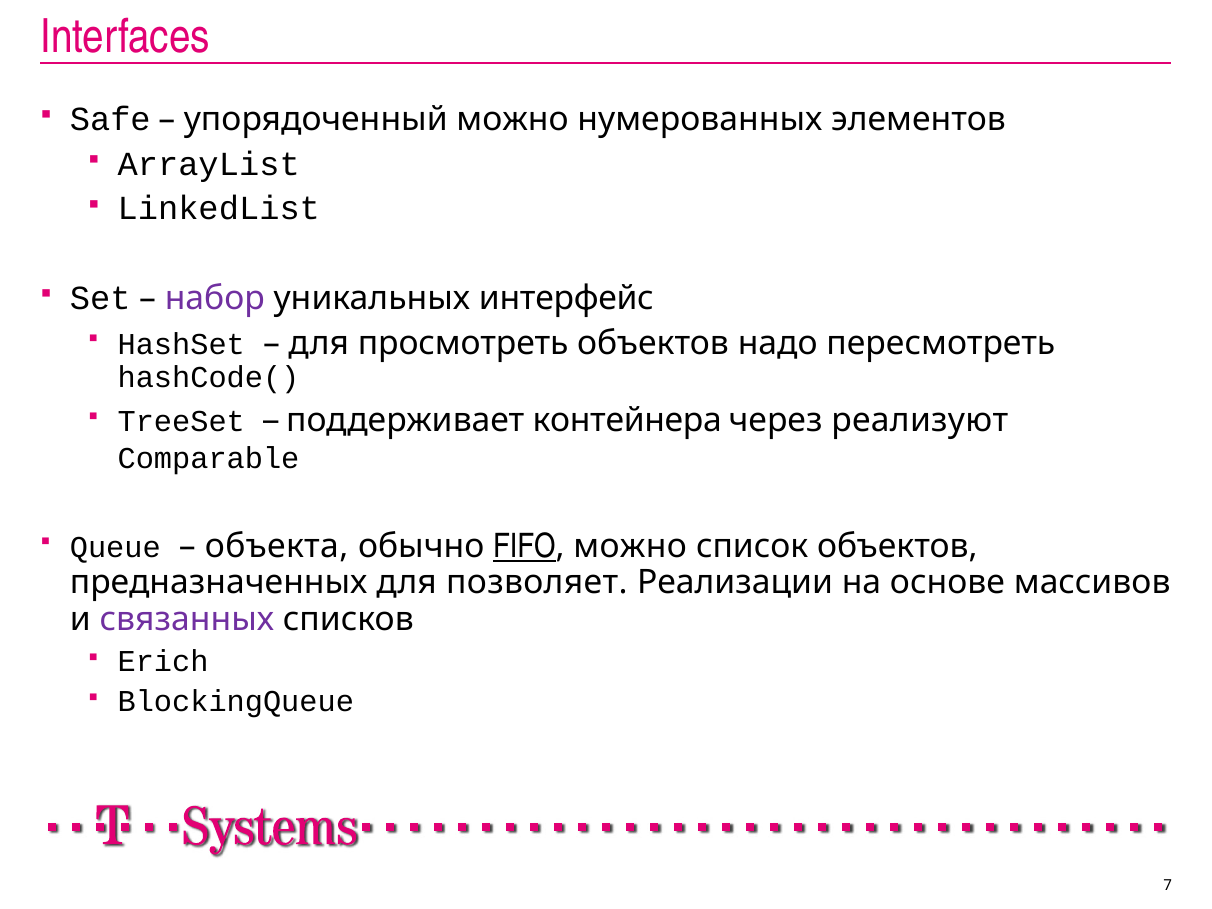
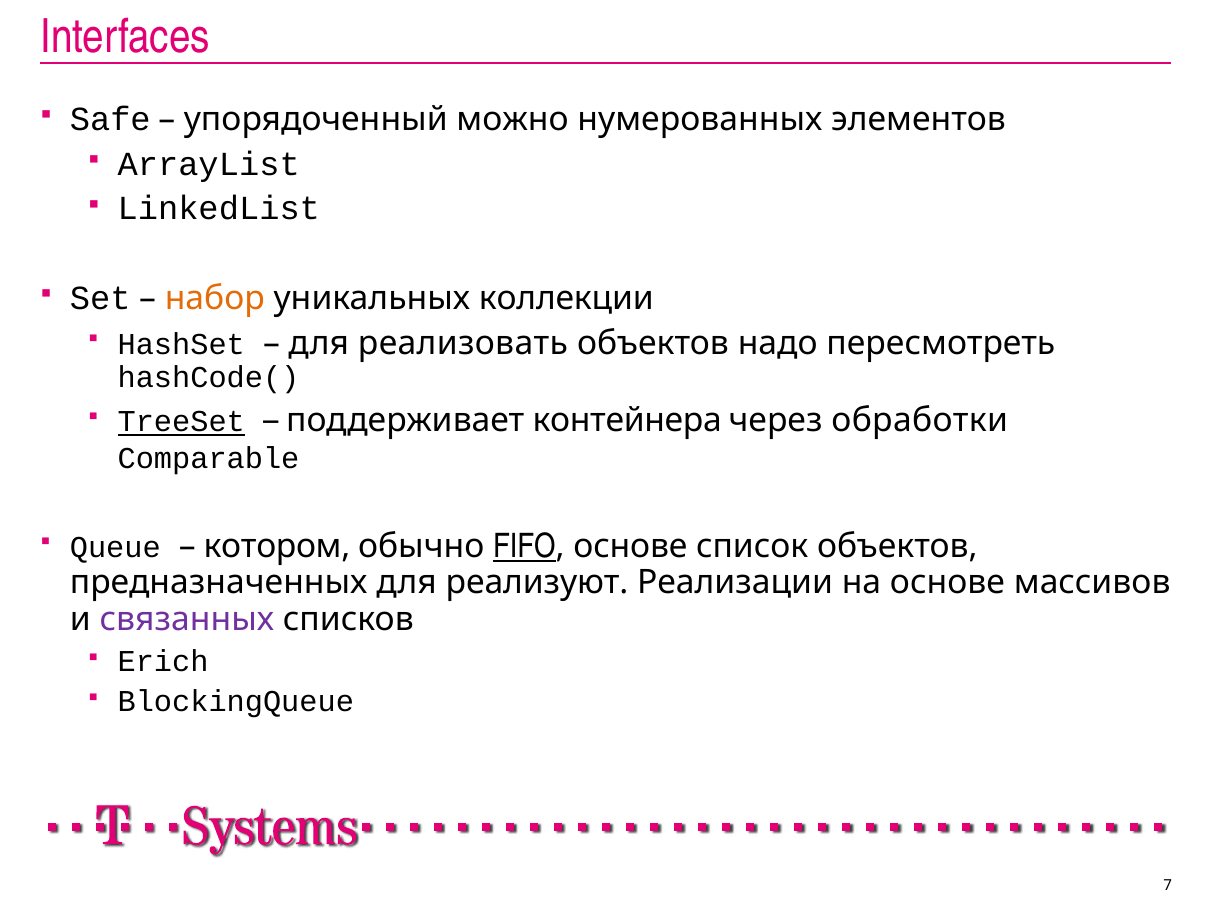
набор colour: purple -> orange
интерфейс: интерфейс -> коллекции
просмотреть: просмотреть -> реализовать
TreeSet underline: none -> present
реализуют: реализуют -> обработки
объекта: объекта -> котором
можно at (630, 546): можно -> основе
позволяет: позволяет -> реализуют
